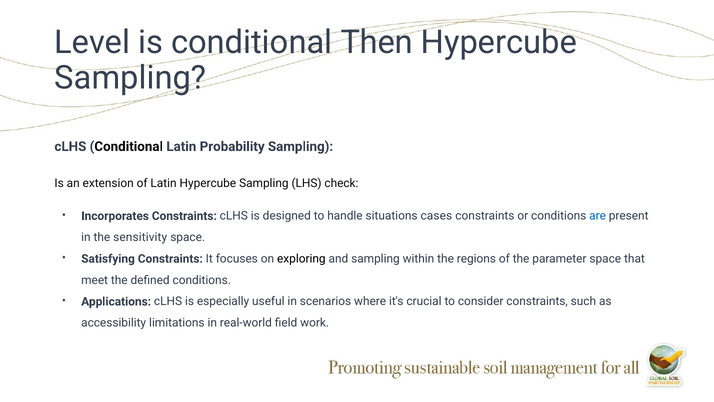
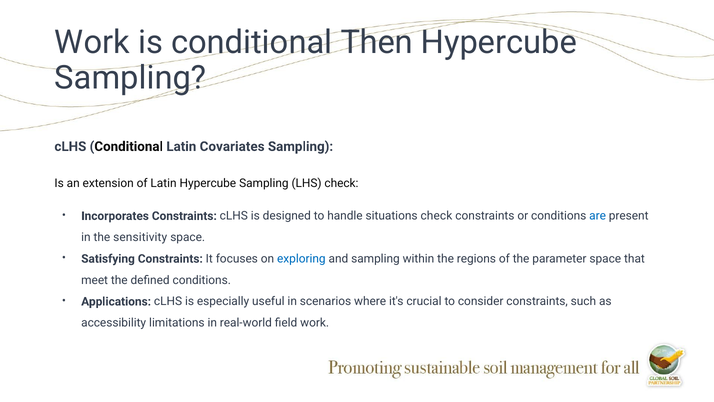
Level at (92, 42): Level -> Work
Probability: Probability -> Covariates
situations cases: cases -> check
exploring colour: black -> blue
